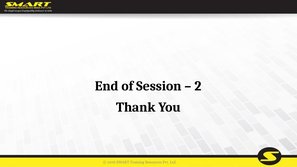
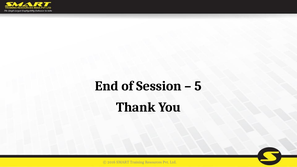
2: 2 -> 5
